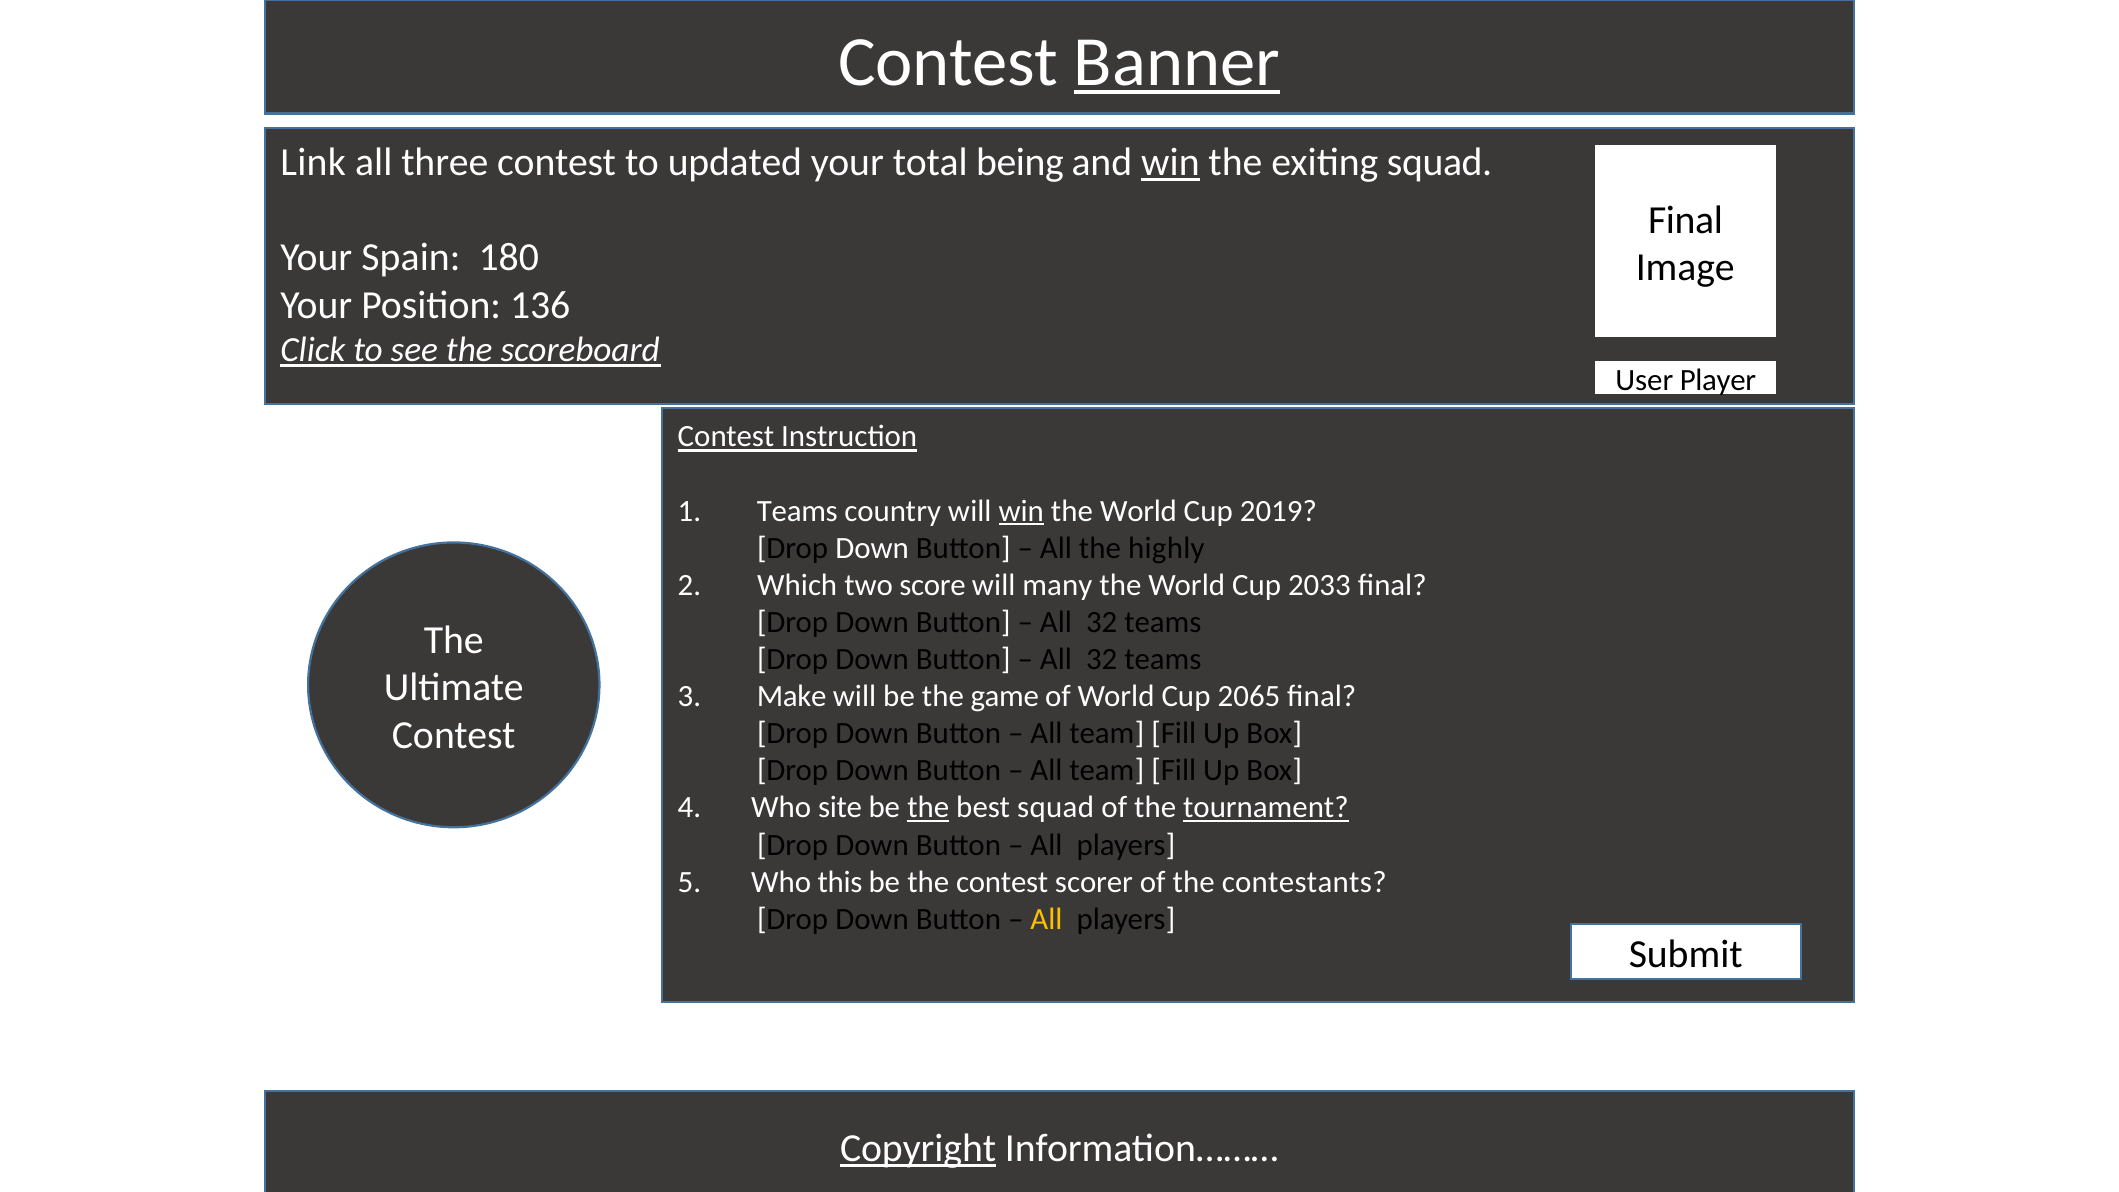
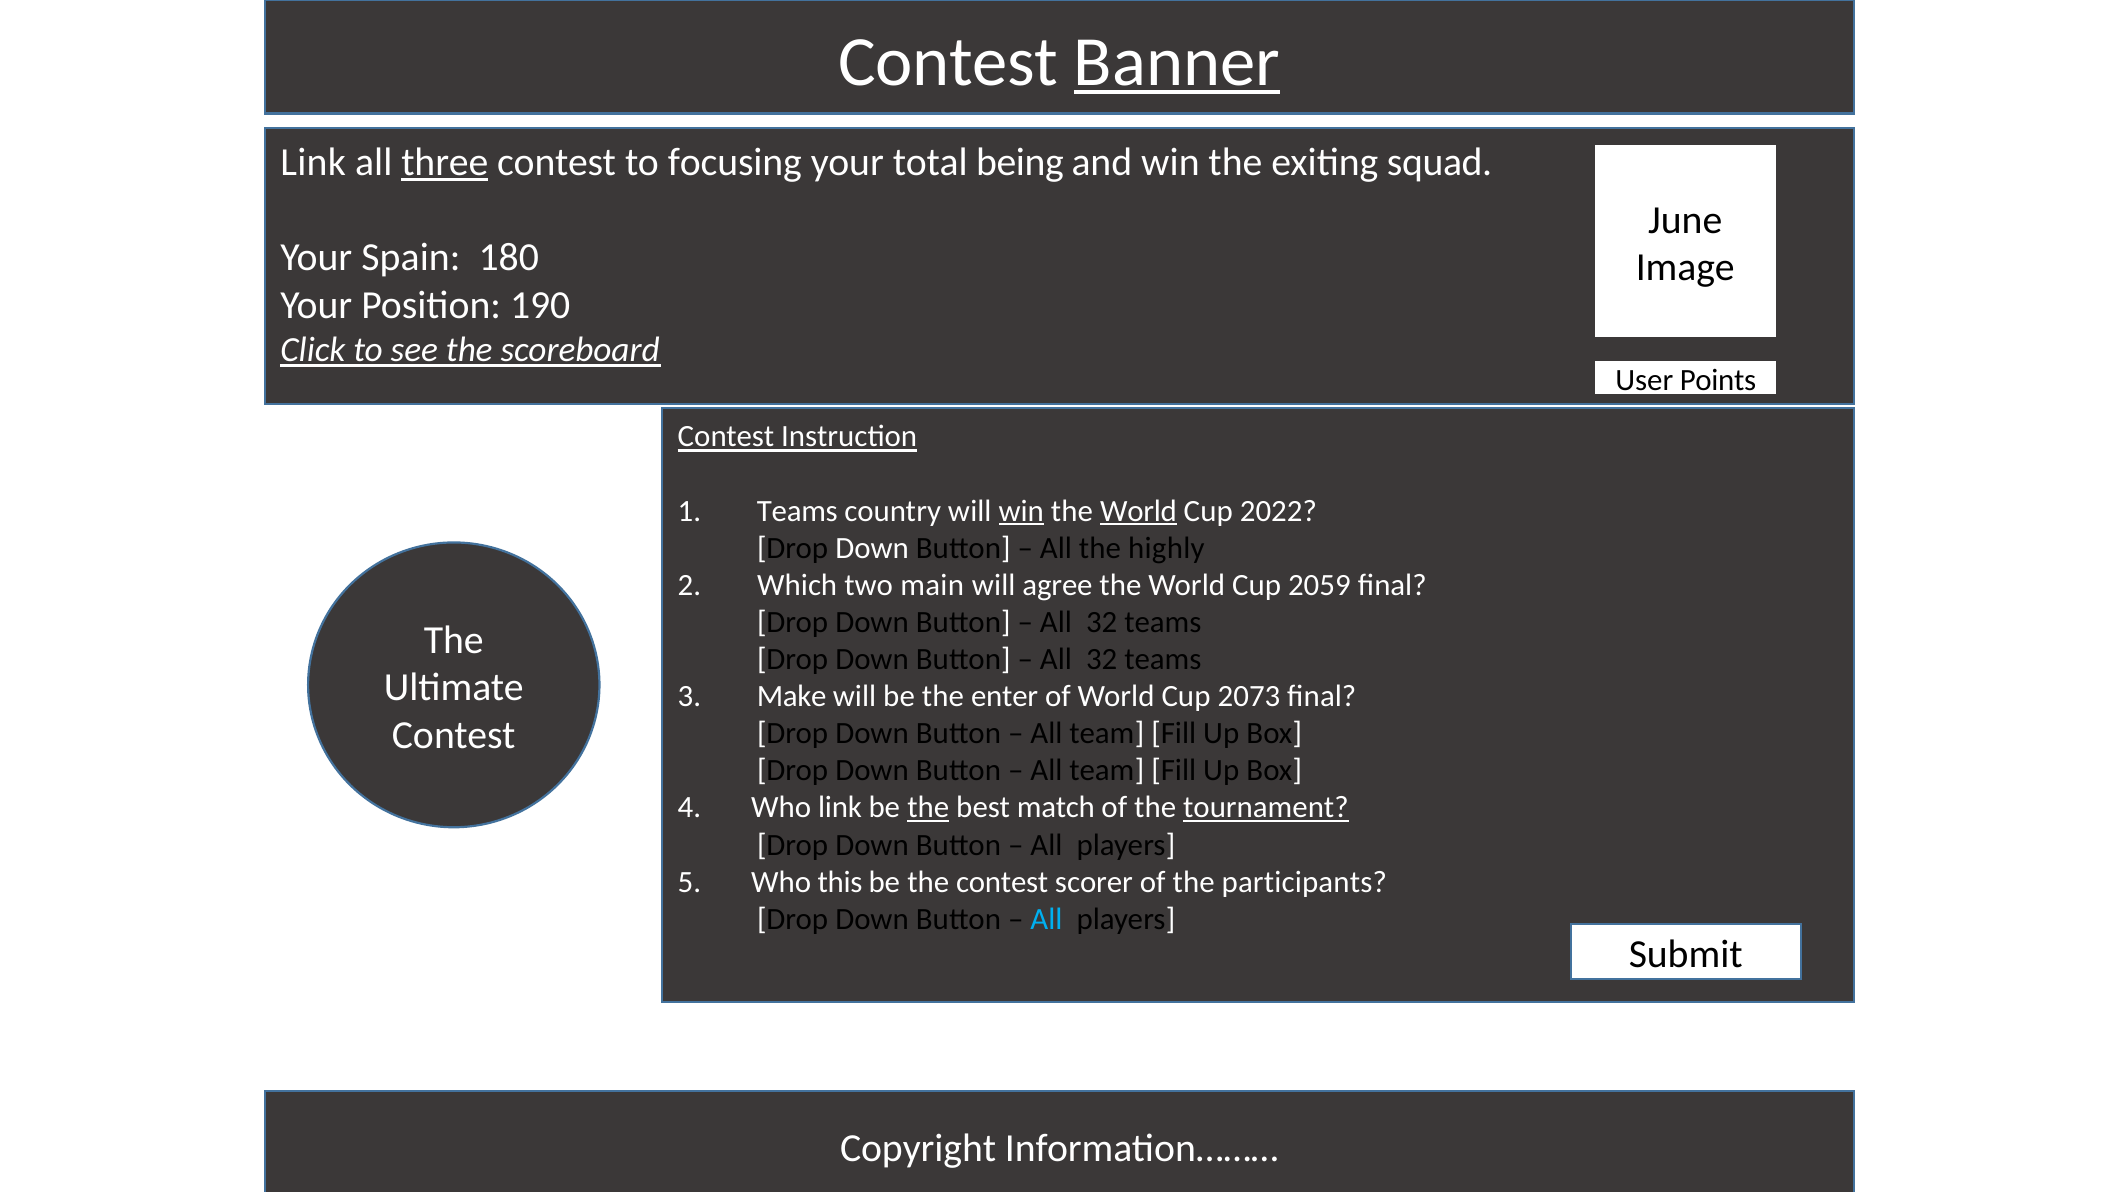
three underline: none -> present
updated: updated -> focusing
win at (1170, 162) underline: present -> none
Final at (1685, 220): Final -> June
136: 136 -> 190
Player: Player -> Points
World at (1139, 511) underline: none -> present
2019: 2019 -> 2022
score: score -> main
many: many -> agree
2033: 2033 -> 2059
game: game -> enter
2065: 2065 -> 2073
Who site: site -> link
best squad: squad -> match
contestants: contestants -> participants
All at (1046, 919) colour: yellow -> light blue
Copyright underline: present -> none
